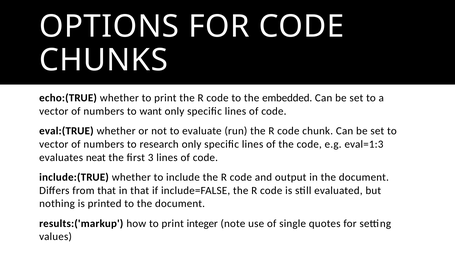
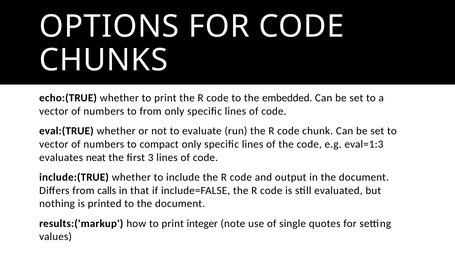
to want: want -> from
research: research -> compact
from that: that -> calls
